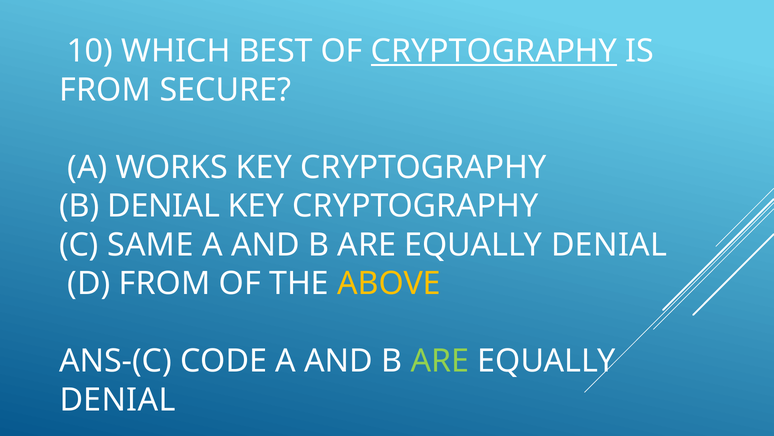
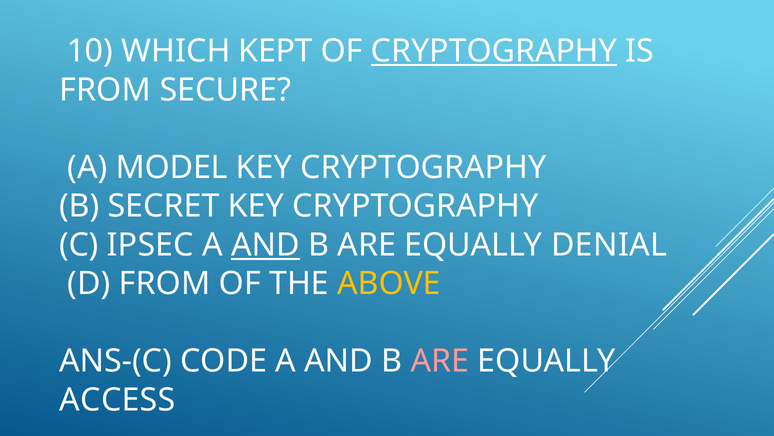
BEST: BEST -> KEPT
WORKS: WORKS -> MODEL
B DENIAL: DENIAL -> SECRET
SAME: SAME -> IPSEC
AND at (266, 245) underline: none -> present
ARE at (440, 361) colour: light green -> pink
DENIAL at (118, 399): DENIAL -> ACCESS
